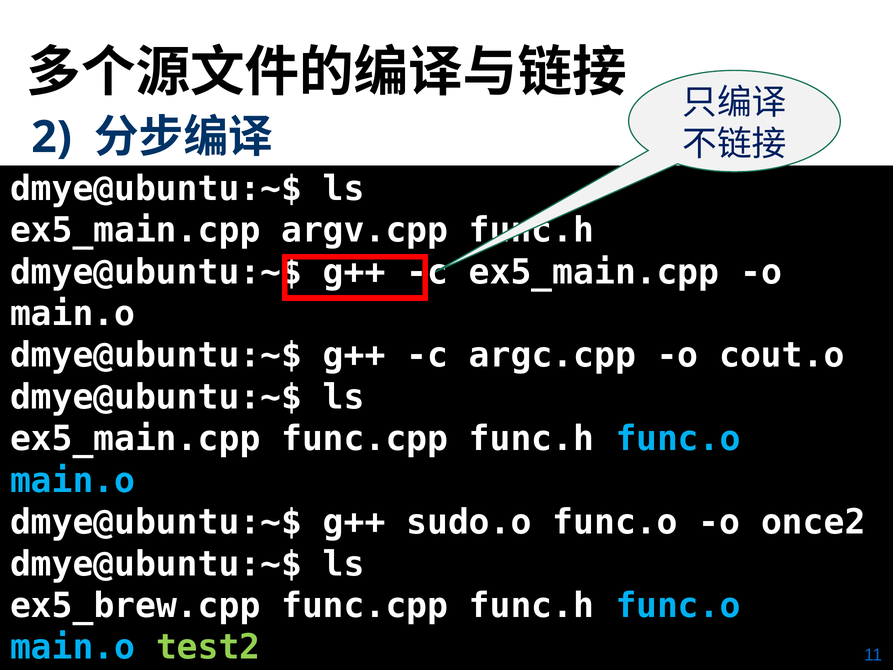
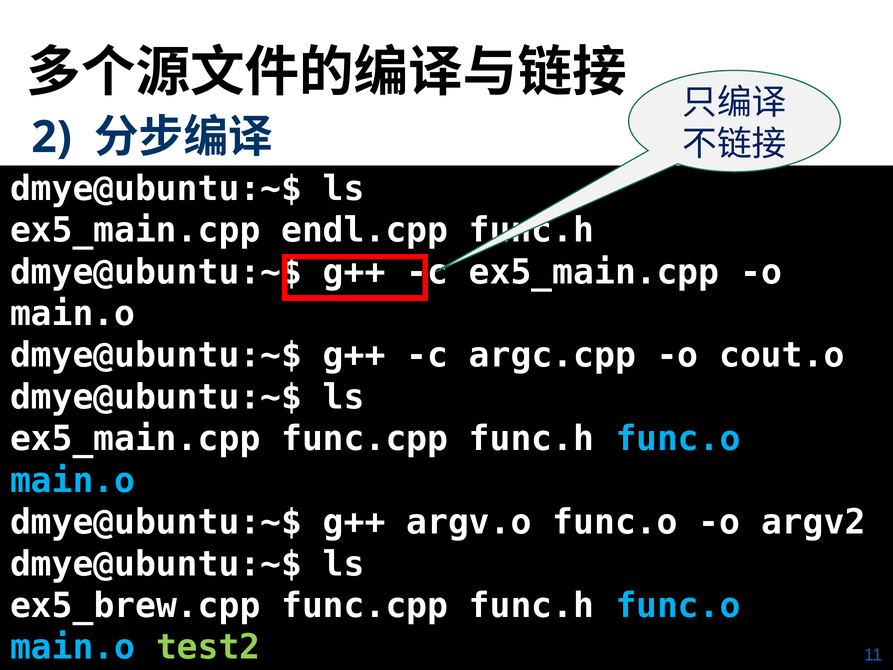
argv.cpp: argv.cpp -> endl.cpp
sudo.o: sudo.o -> argv.o
once2: once2 -> argv2
